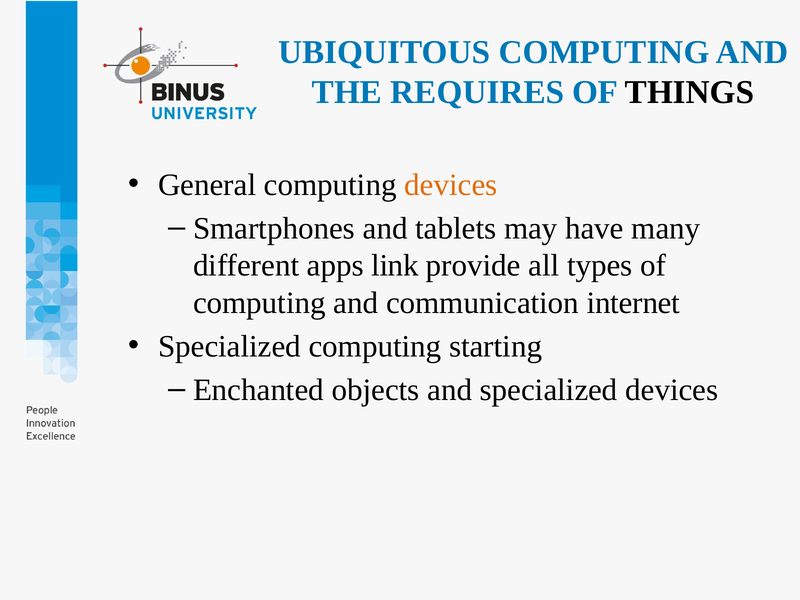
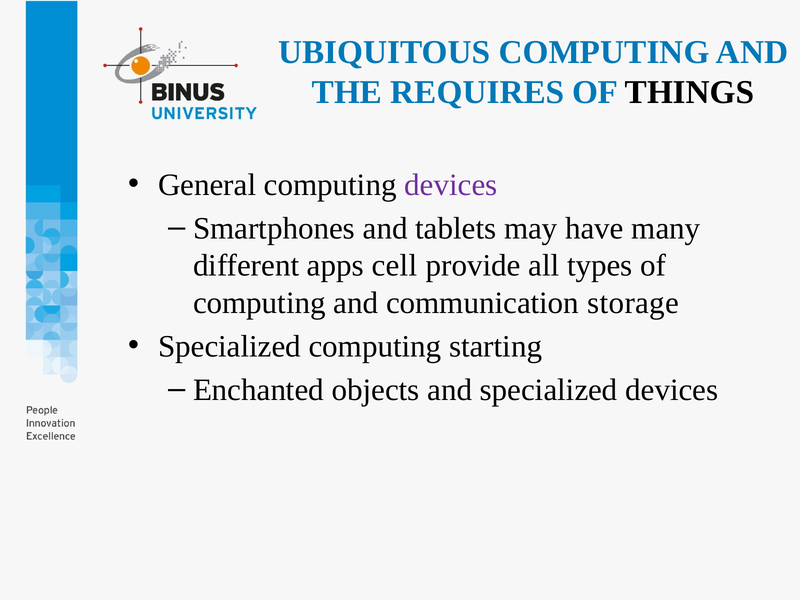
devices at (451, 185) colour: orange -> purple
link: link -> cell
internet: internet -> storage
